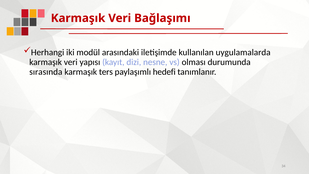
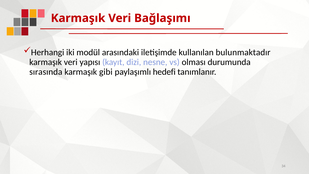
uygulamalarda: uygulamalarda -> bulunmaktadır
ters: ters -> gibi
